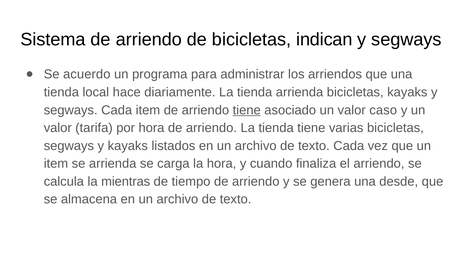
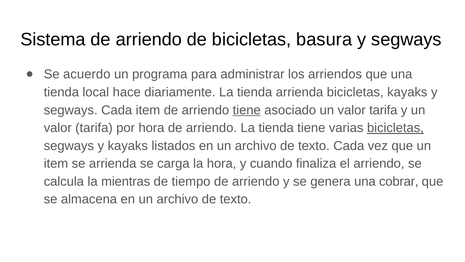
indican: indican -> basura
asociado un valor caso: caso -> tarifa
bicicletas at (395, 128) underline: none -> present
desde: desde -> cobrar
